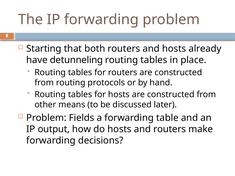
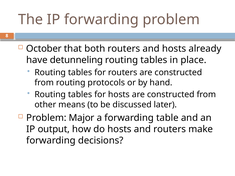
Starting: Starting -> October
Fields: Fields -> Major
